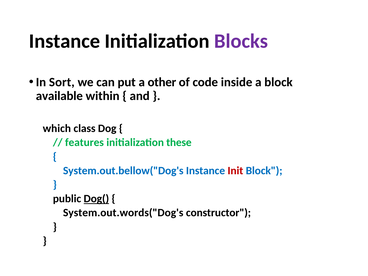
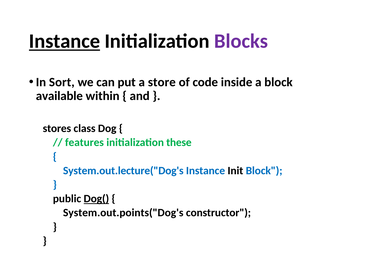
Instance at (65, 41) underline: none -> present
other: other -> store
which: which -> stores
System.out.bellow("Dog's: System.out.bellow("Dog's -> System.out.lecture("Dog's
Init colour: red -> black
System.out.words("Dog's: System.out.words("Dog's -> System.out.points("Dog's
